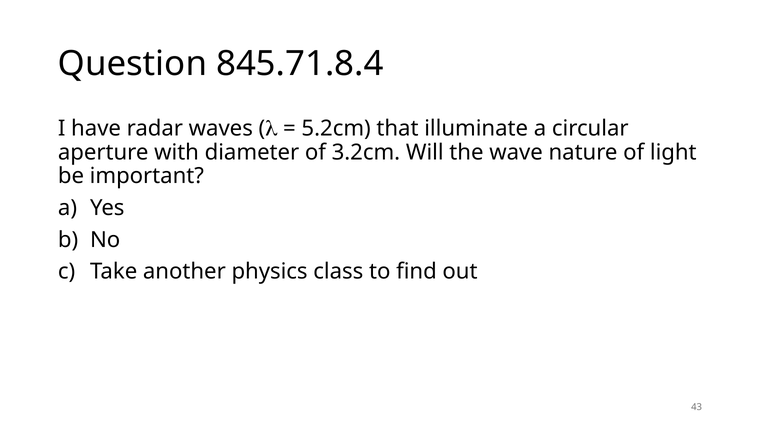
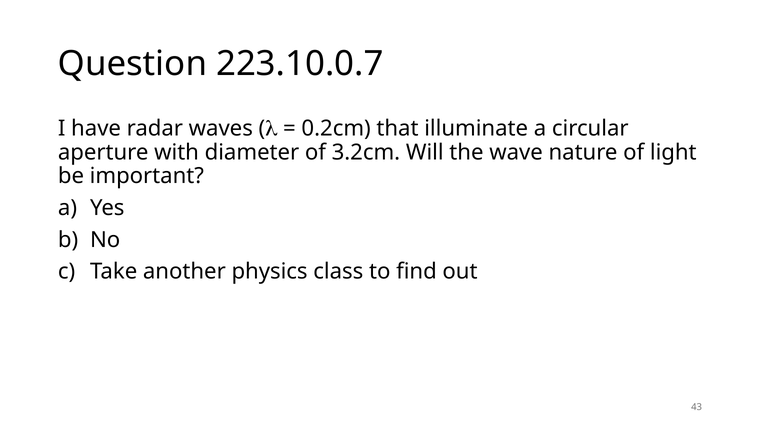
845.71.8.4: 845.71.8.4 -> 223.10.0.7
5.2cm: 5.2cm -> 0.2cm
